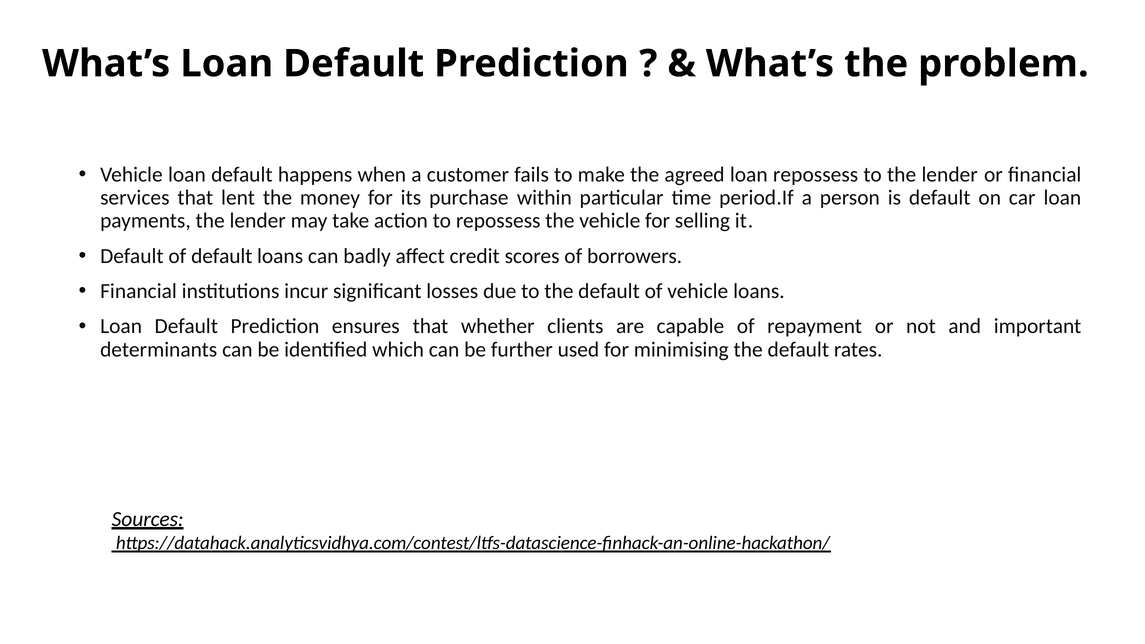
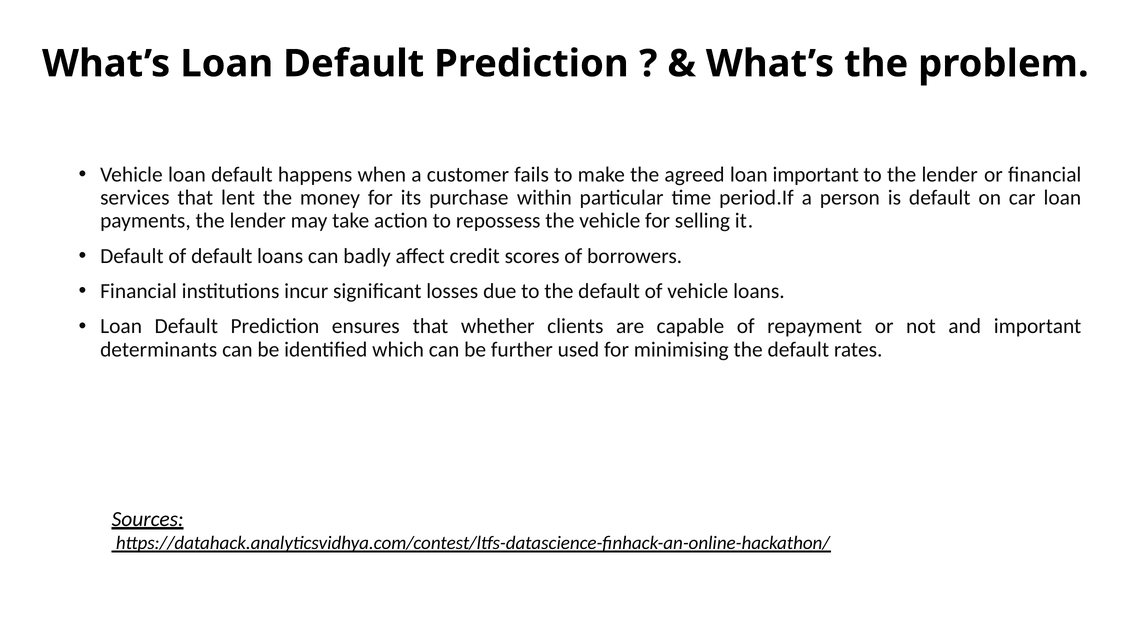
loan repossess: repossess -> important
